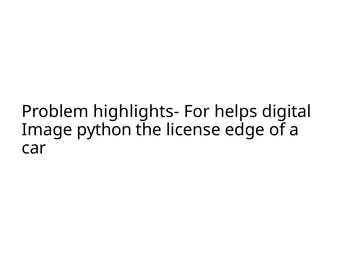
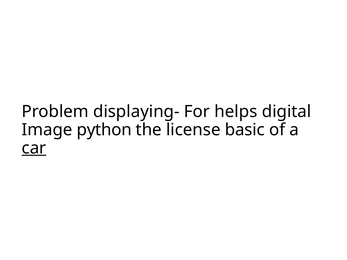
highlights-: highlights- -> displaying-
edge: edge -> basic
car underline: none -> present
